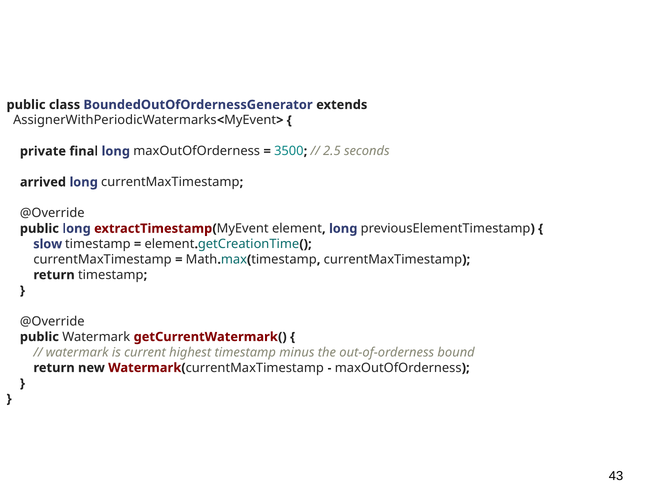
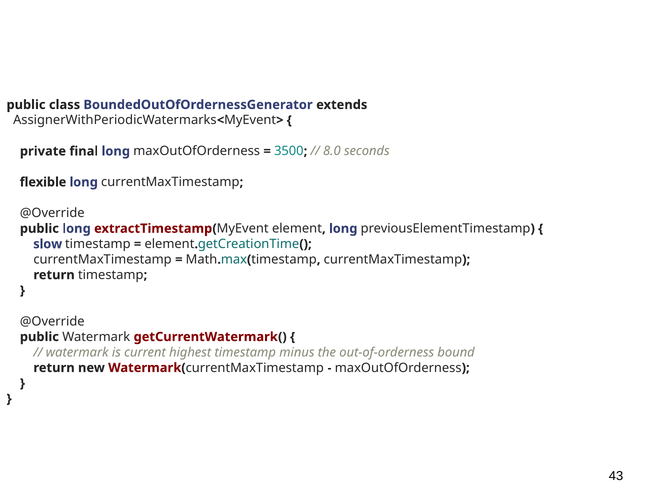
2.5: 2.5 -> 8.0
arrived: arrived -> flexible
